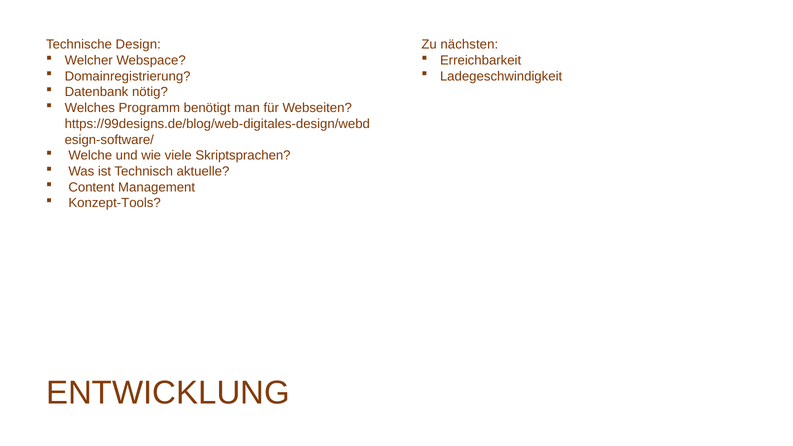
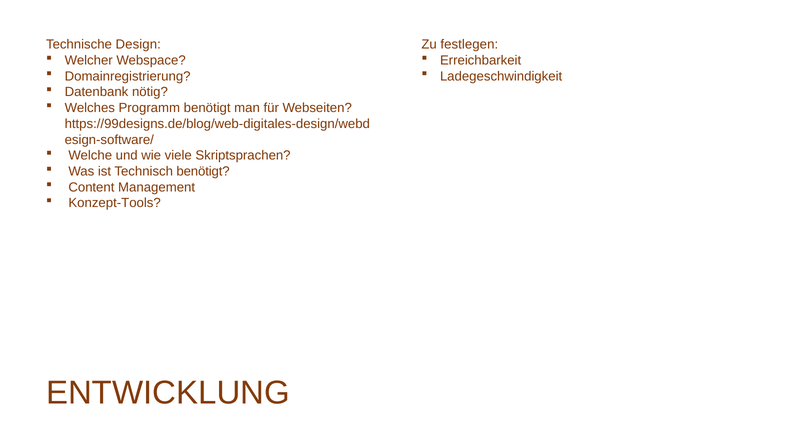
nächsten: nächsten -> festlegen
Technisch aktuelle: aktuelle -> benötigt
